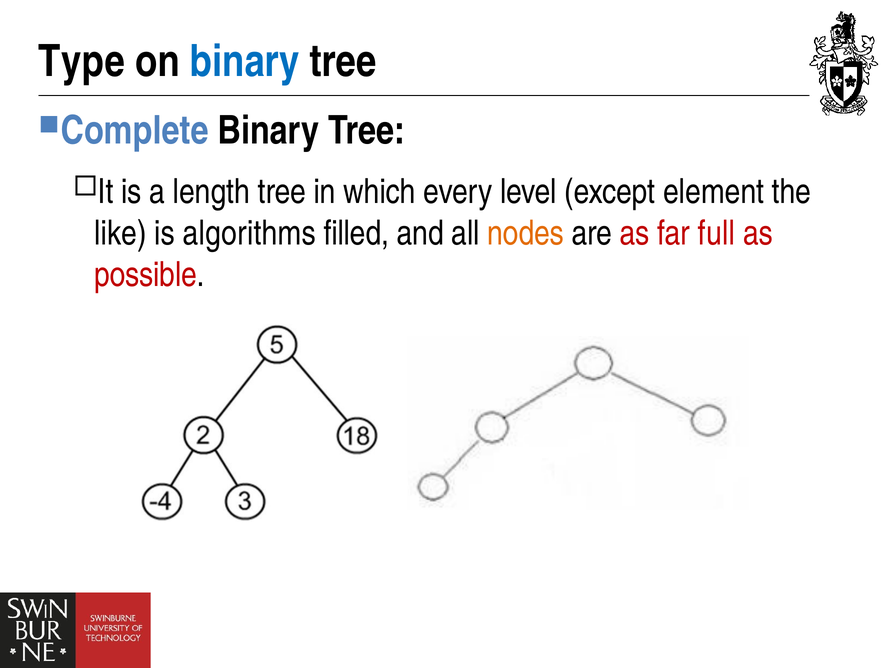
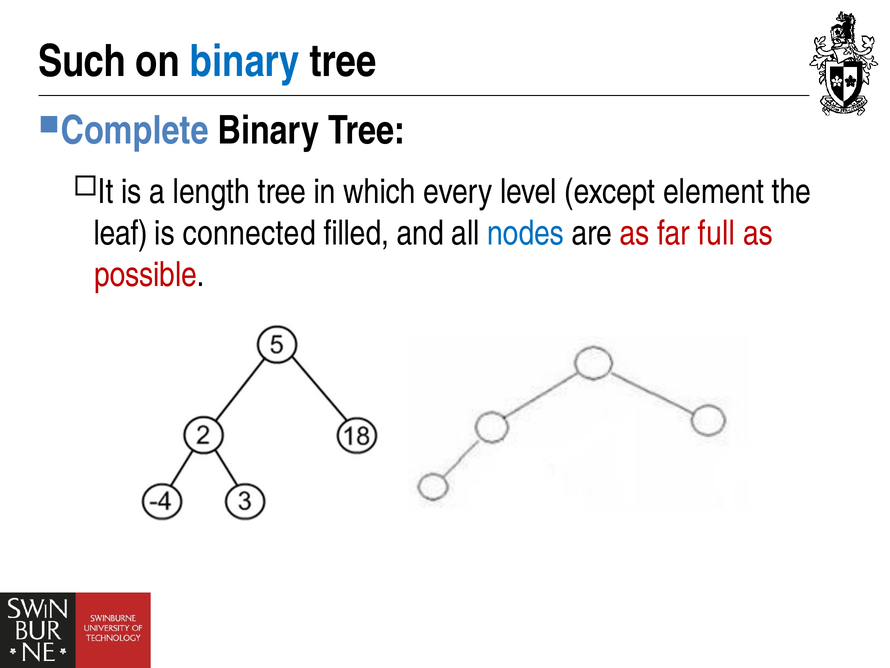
Type: Type -> Such
like: like -> leaf
algorithms: algorithms -> connected
nodes colour: orange -> blue
